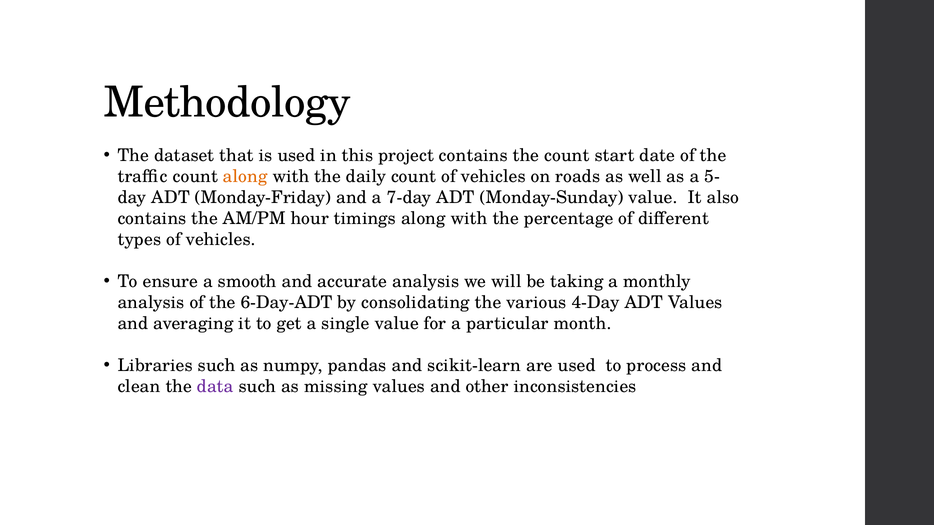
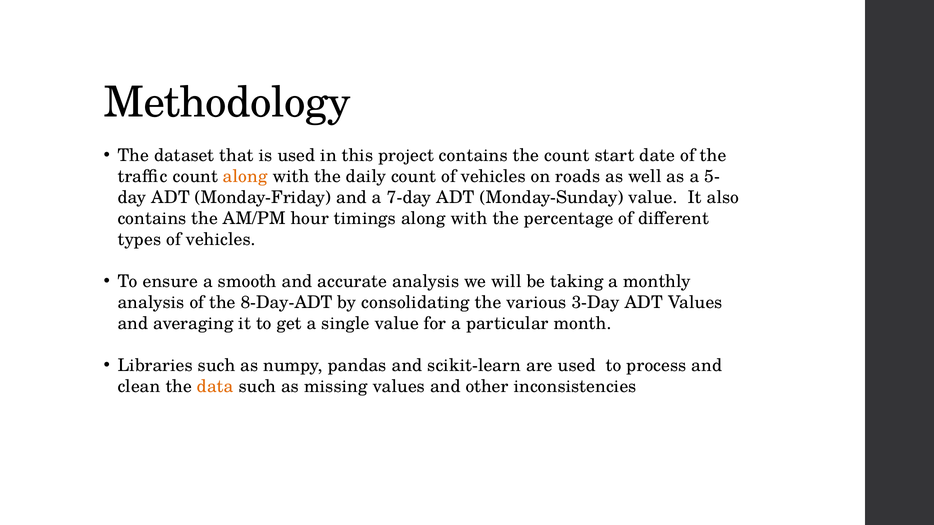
6-Day-ADT: 6-Day-ADT -> 8-Day-ADT
4-Day: 4-Day -> 3-Day
data colour: purple -> orange
